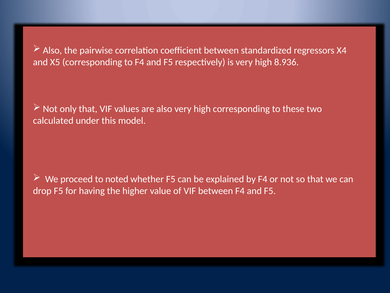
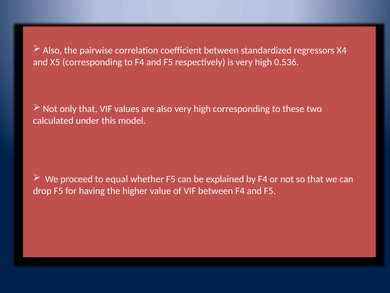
8.936: 8.936 -> 0.536
noted: noted -> equal
